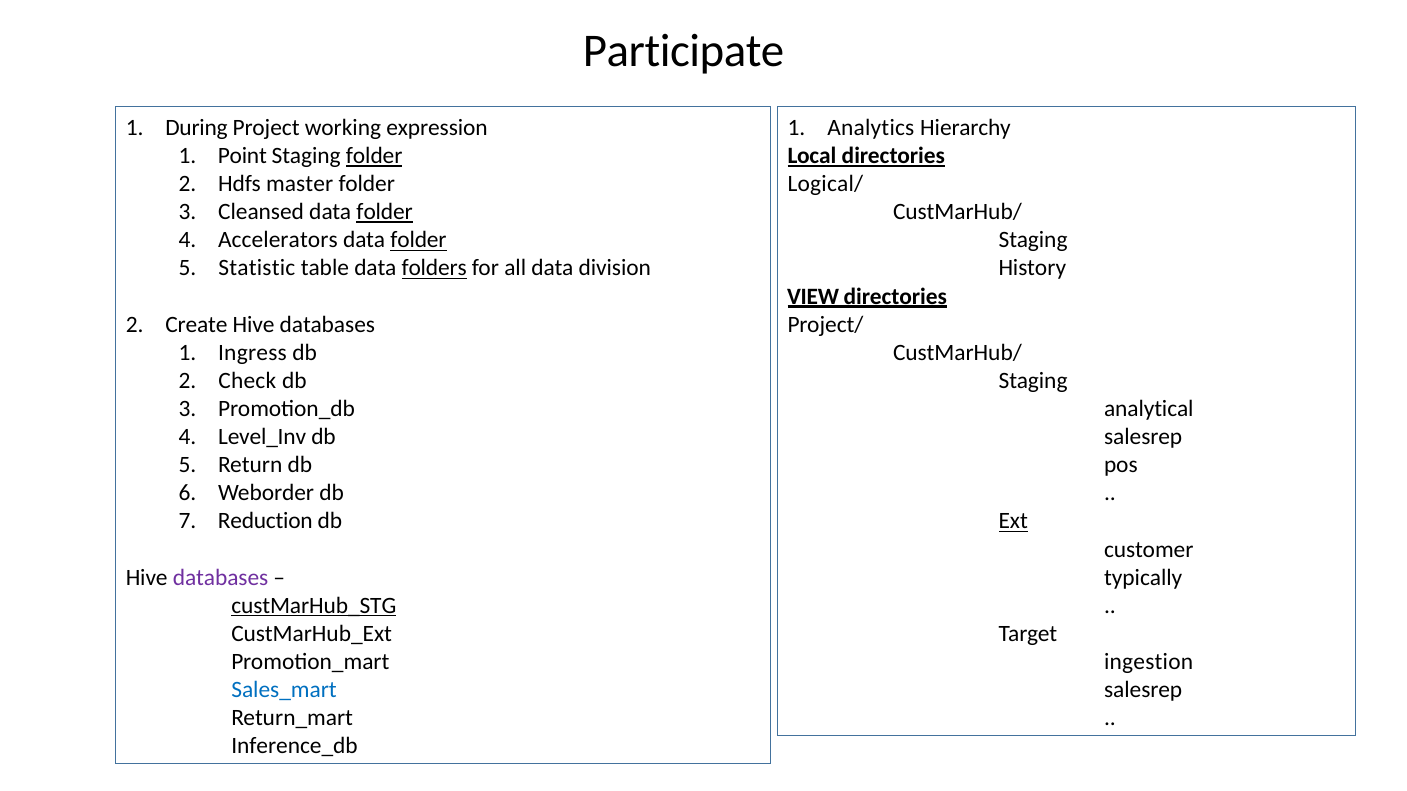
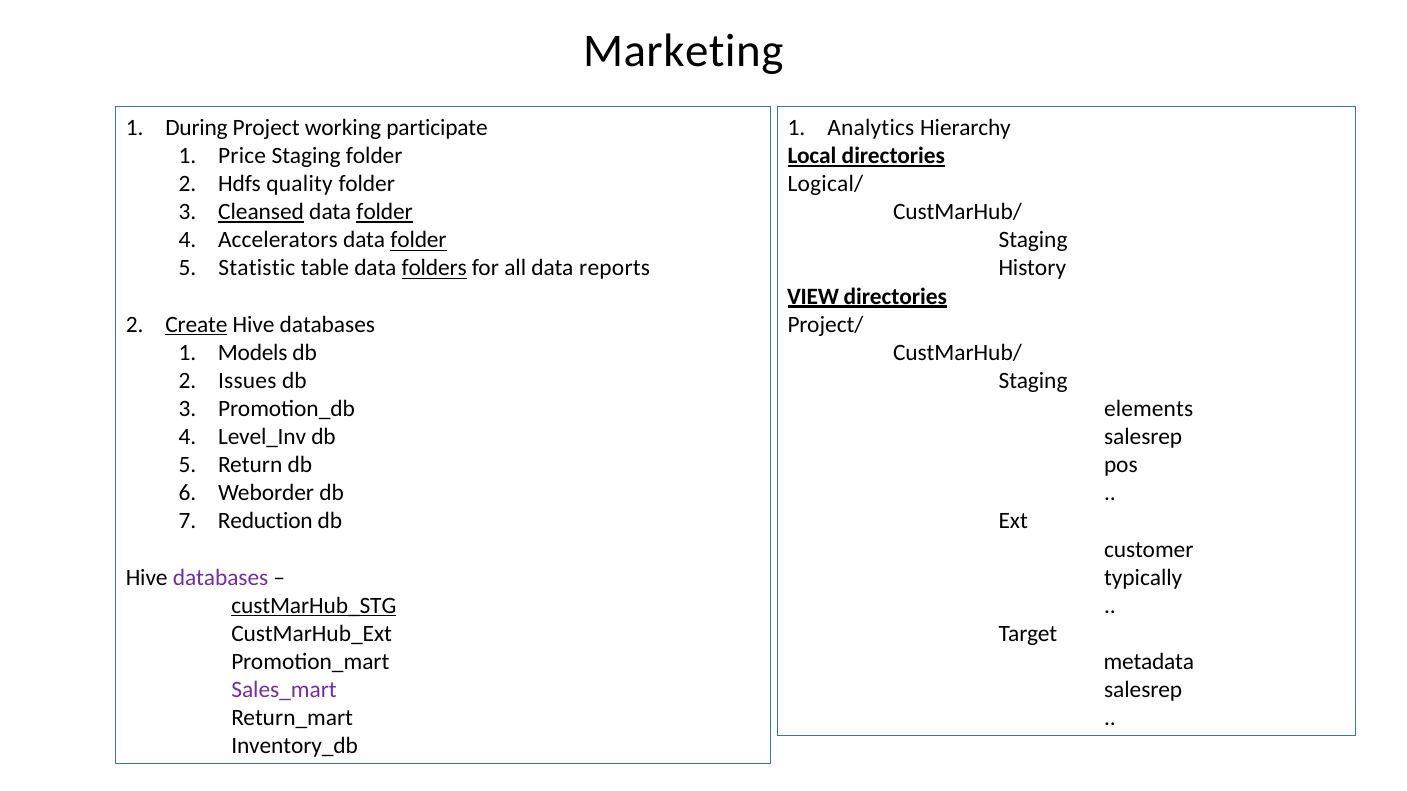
Participate: Participate -> Marketing
expression: expression -> participate
Point: Point -> Price
folder at (374, 156) underline: present -> none
master: master -> quality
Cleansed underline: none -> present
division: division -> reports
Create underline: none -> present
Ingress: Ingress -> Models
Check: Check -> Issues
analytical: analytical -> elements
Ext underline: present -> none
ingestion: ingestion -> metadata
Sales_mart colour: blue -> purple
Inference_db: Inference_db -> Inventory_db
